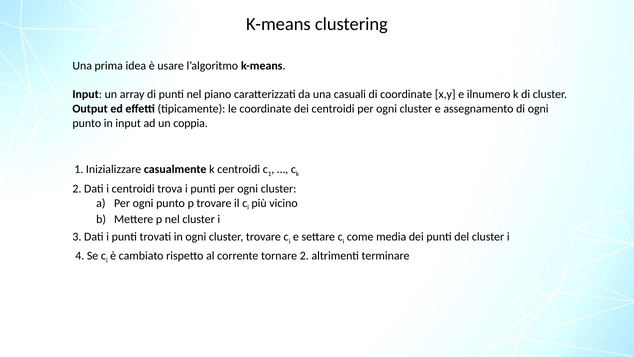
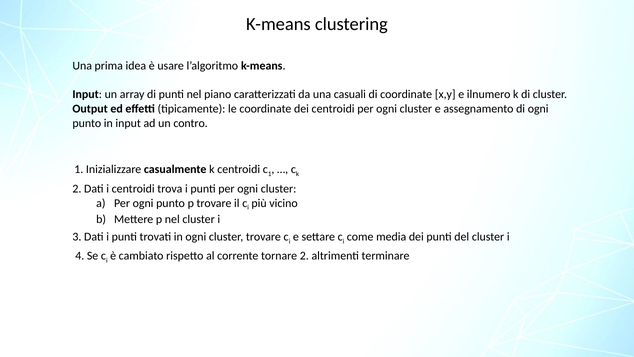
coppia: coppia -> contro
